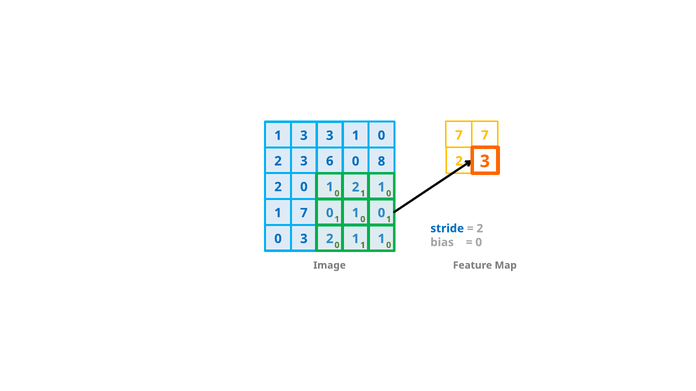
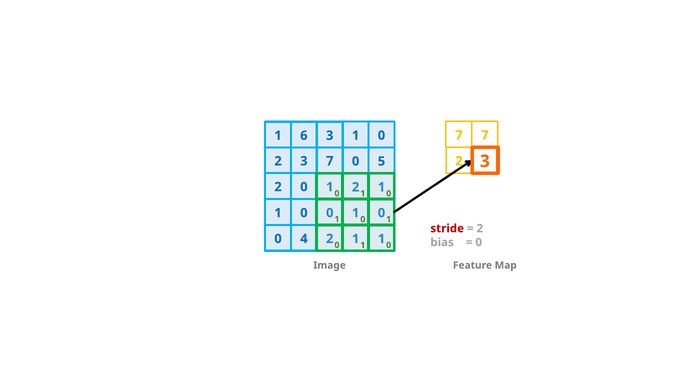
1 3: 3 -> 6
3 6: 6 -> 7
8: 8 -> 5
7 at (304, 213): 7 -> 0
stride colour: blue -> red
0 3: 3 -> 4
